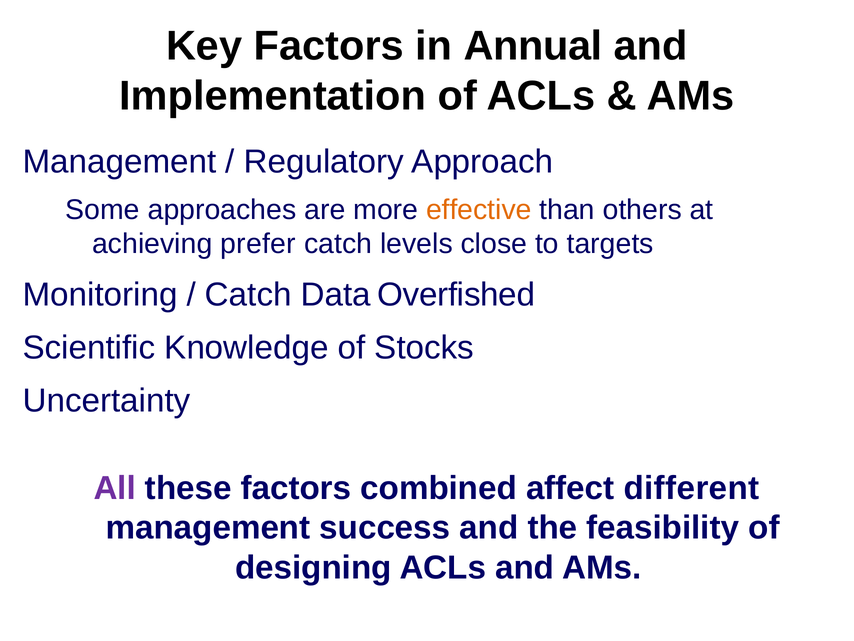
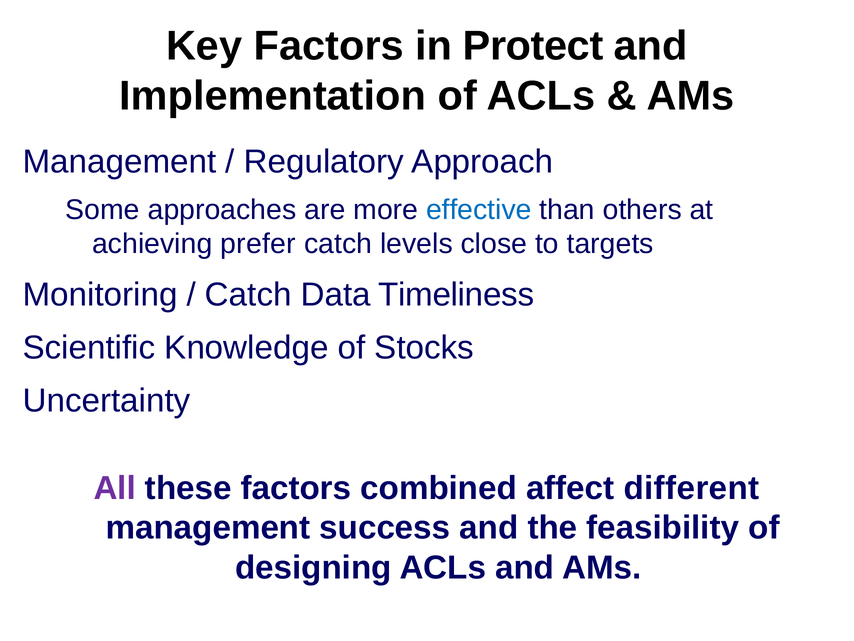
Annual: Annual -> Protect
effective colour: orange -> blue
Overfished: Overfished -> Timeliness
